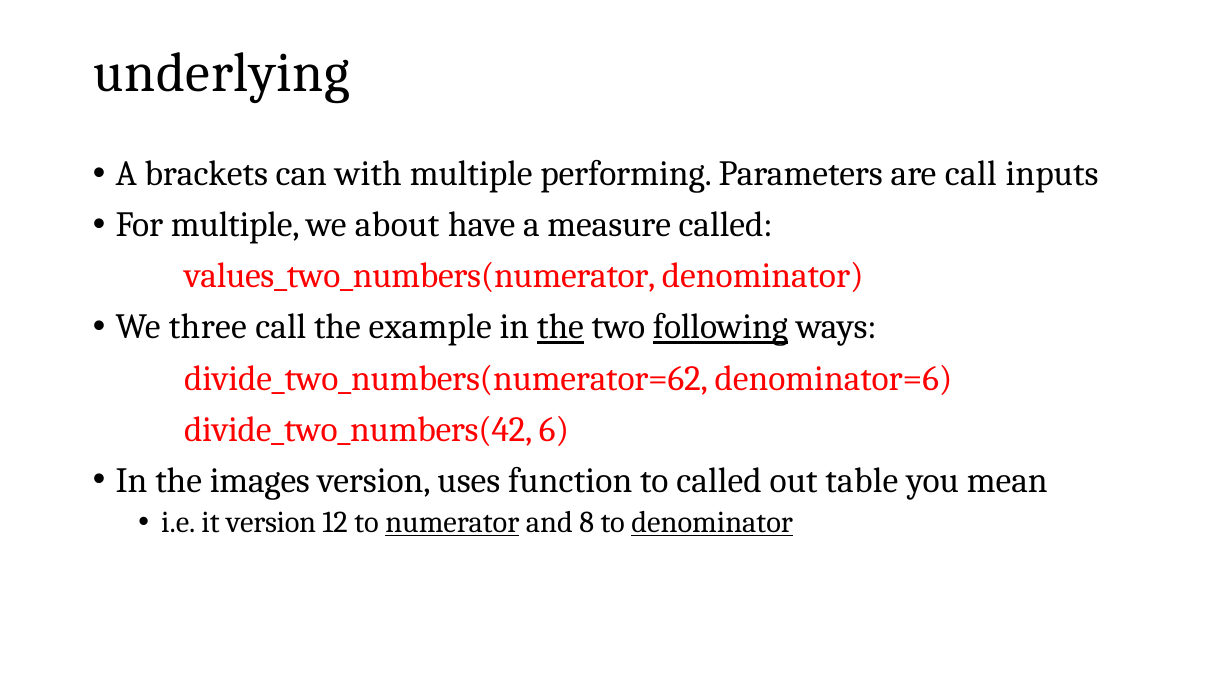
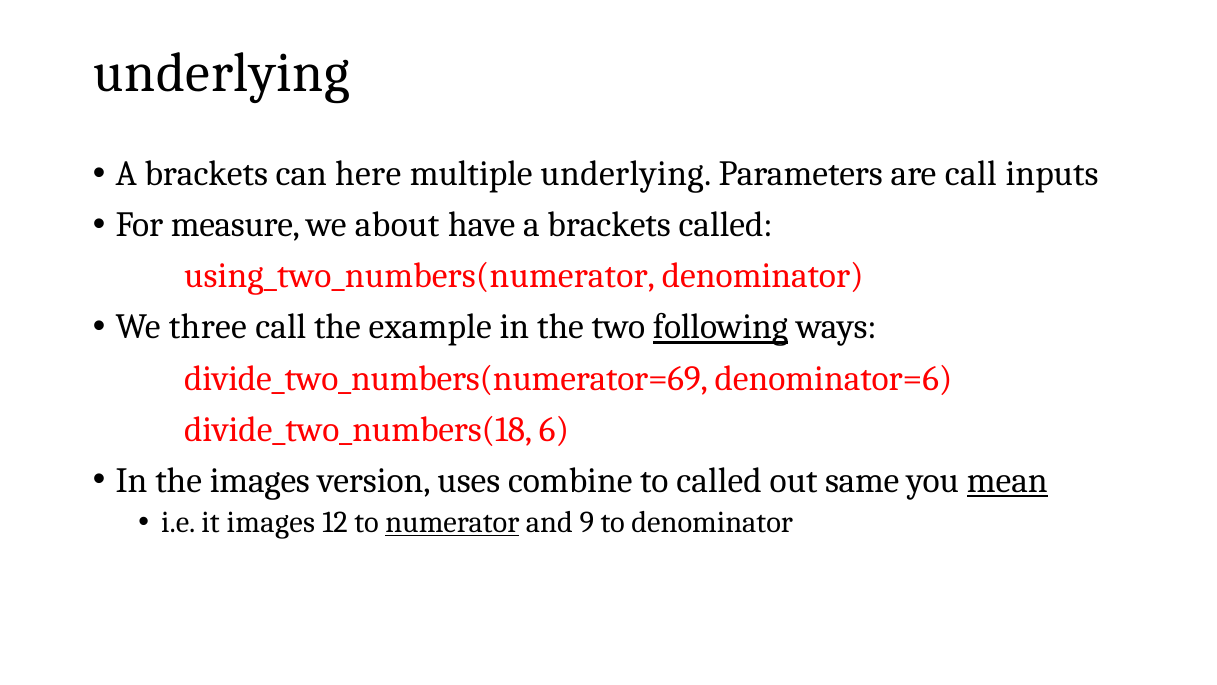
with: with -> here
multiple performing: performing -> underlying
For multiple: multiple -> measure
have a measure: measure -> brackets
values_two_numbers(numerator: values_two_numbers(numerator -> using_two_numbers(numerator
the at (560, 327) underline: present -> none
divide_two_numbers(numerator=62: divide_two_numbers(numerator=62 -> divide_two_numbers(numerator=69
divide_two_numbers(42: divide_two_numbers(42 -> divide_two_numbers(18
function: function -> combine
table: table -> same
mean underline: none -> present
it version: version -> images
8: 8 -> 9
denominator at (712, 522) underline: present -> none
